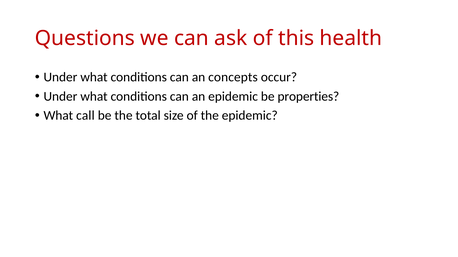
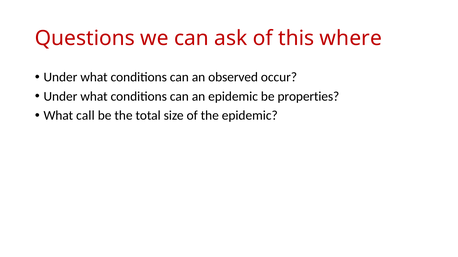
health: health -> where
concepts: concepts -> observed
